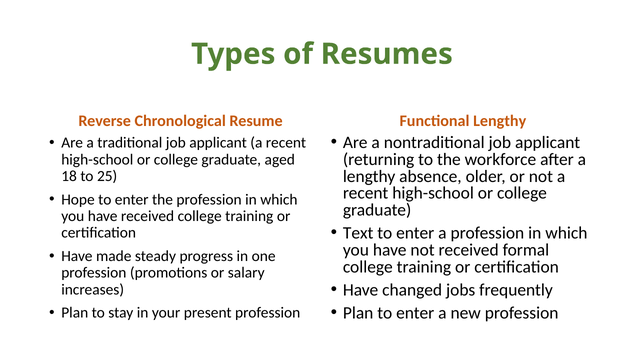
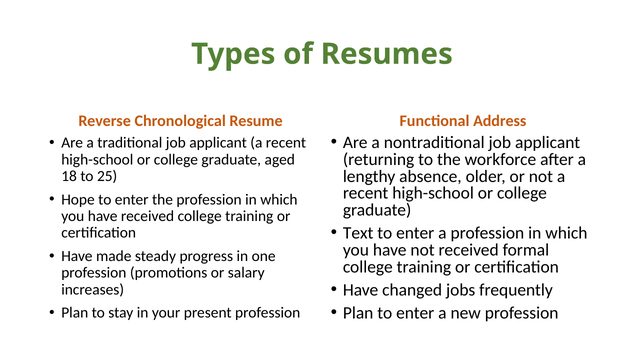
Functional Lengthy: Lengthy -> Address
